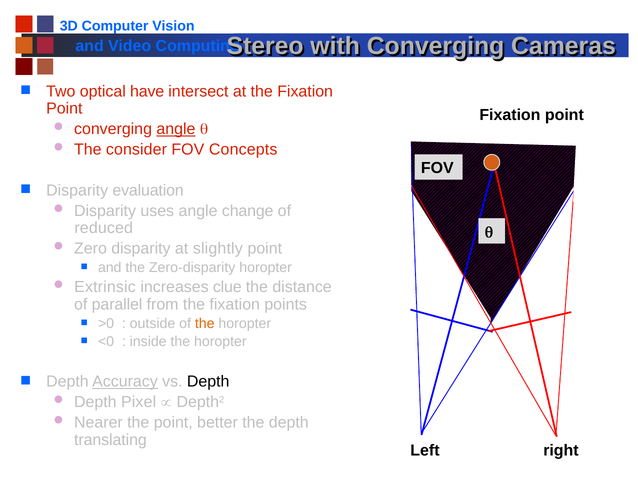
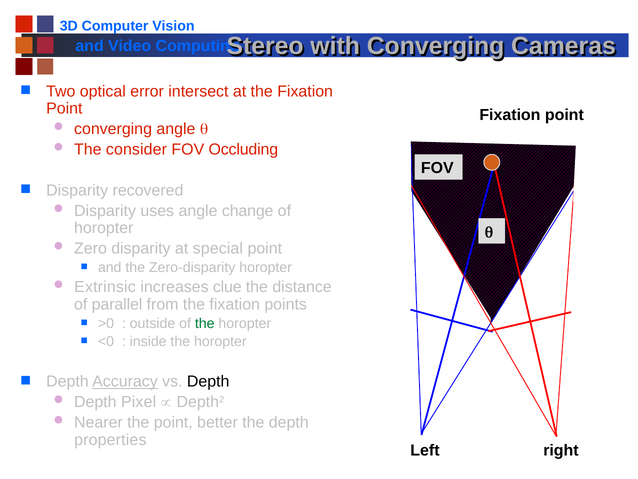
have: have -> error
angle at (176, 129) underline: present -> none
Concepts: Concepts -> Occluding
evaluation: evaluation -> recovered
reduced at (104, 228): reduced -> horopter
slightly: slightly -> special
the at (205, 323) colour: orange -> green
translating: translating -> properties
